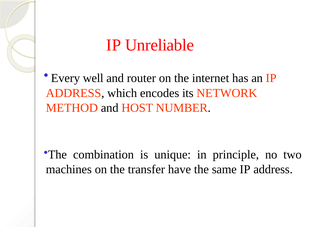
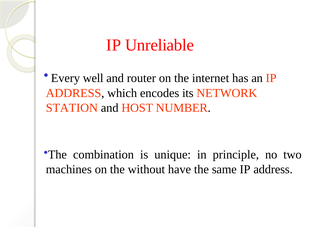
METHOD: METHOD -> STATION
transfer: transfer -> without
